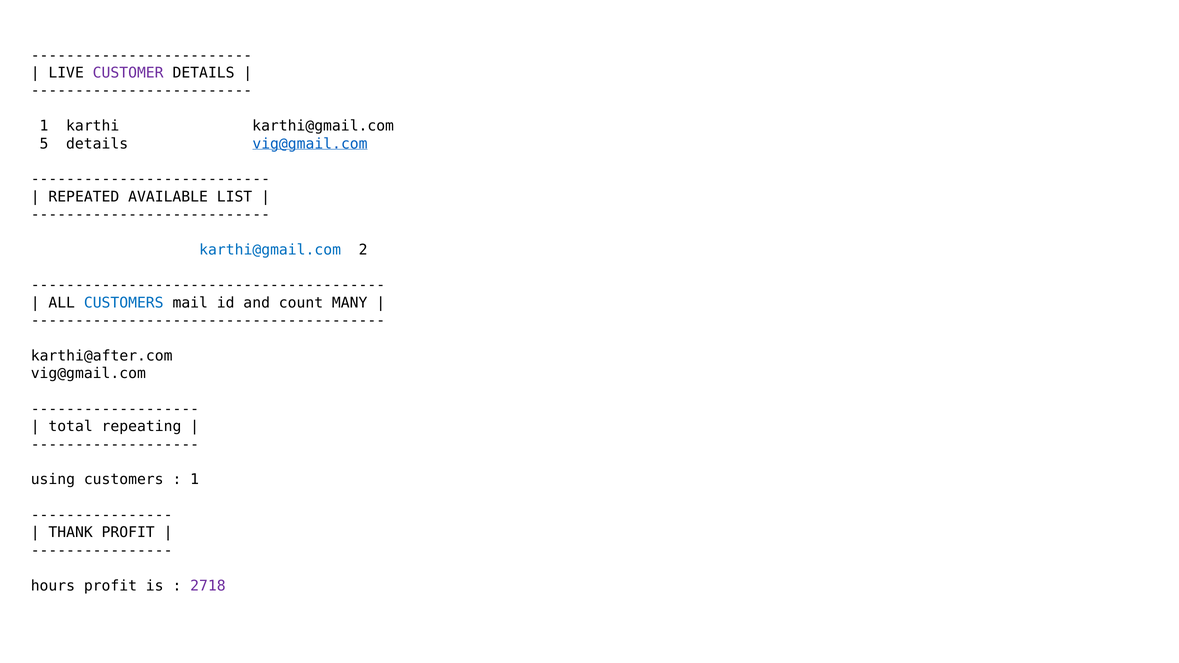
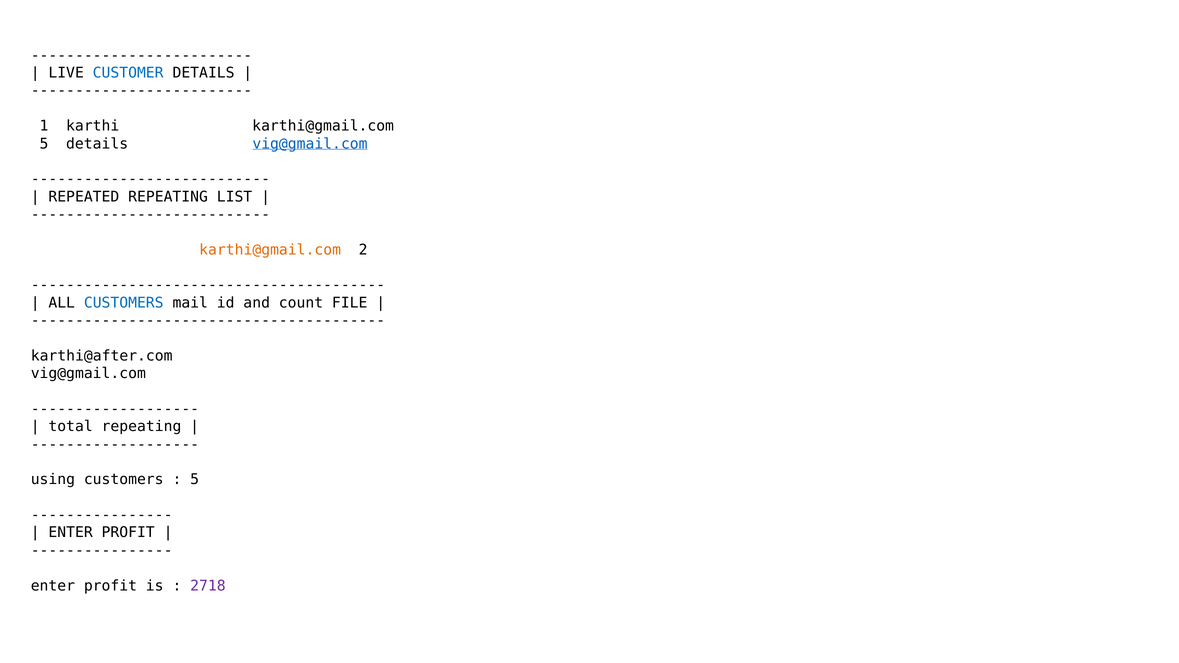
CUSTOMER colour: purple -> blue
REPEATED AVAILABLE: AVAILABLE -> REPEATING
karthi@gmail.com at (270, 250) colour: blue -> orange
MANY: MANY -> FILE
1 at (195, 480): 1 -> 5
THANK at (71, 533): THANK -> ENTER
hours at (53, 586): hours -> enter
